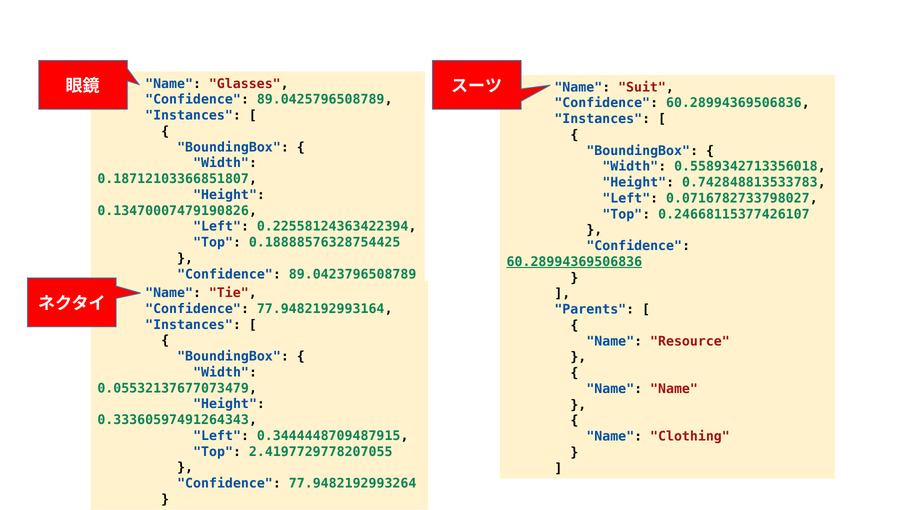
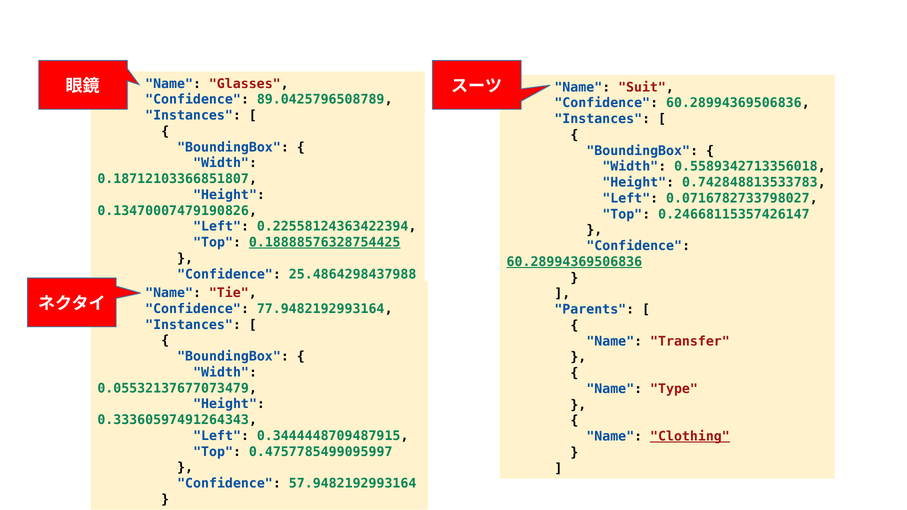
0.24668115377426107: 0.24668115377426107 -> 0.24668115357426147
0.18888576328754425 underline: none -> present
89.0423796508789: 89.0423796508789 -> 25.4864298437988
Resource: Resource -> Transfer
Name Name: Name -> Type
Clothing underline: none -> present
2.4197729778207055: 2.4197729778207055 -> 0.4757785499095997
77.9482192993264: 77.9482192993264 -> 57.9482192993164
